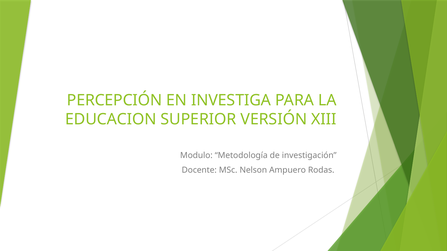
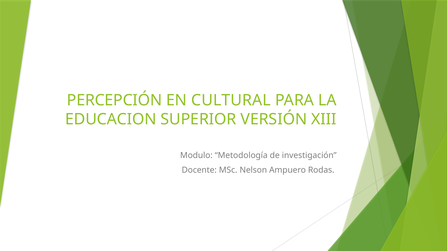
INVESTIGA: INVESTIGA -> CULTURAL
